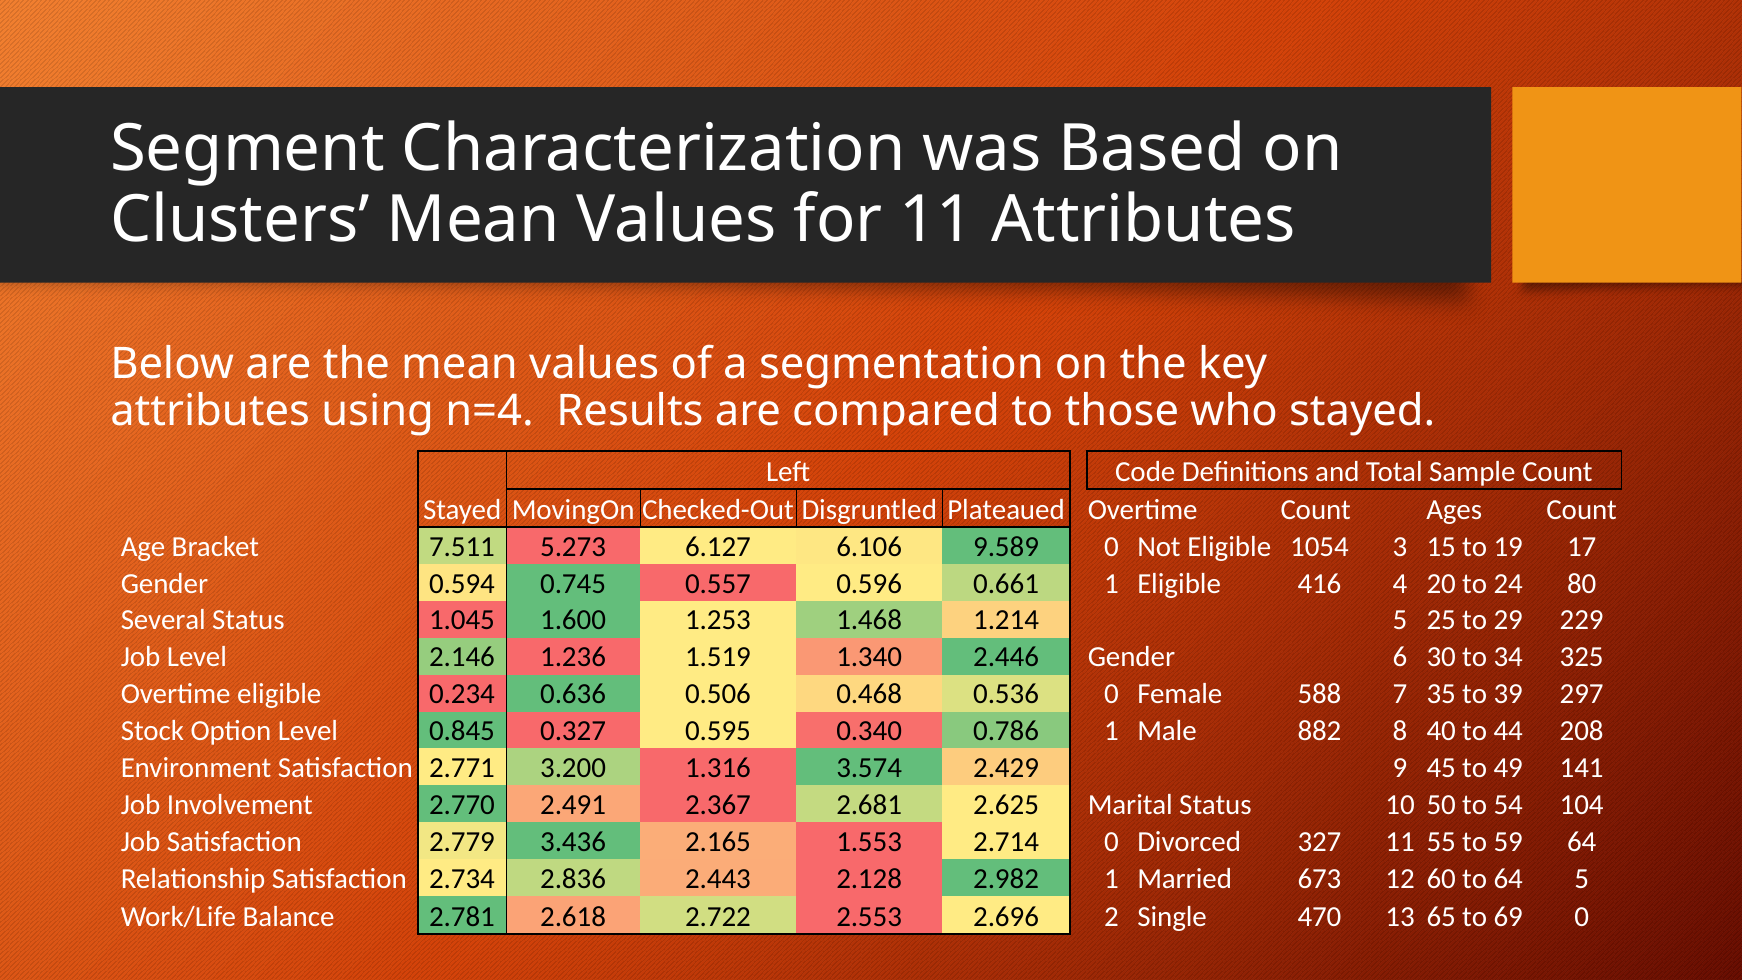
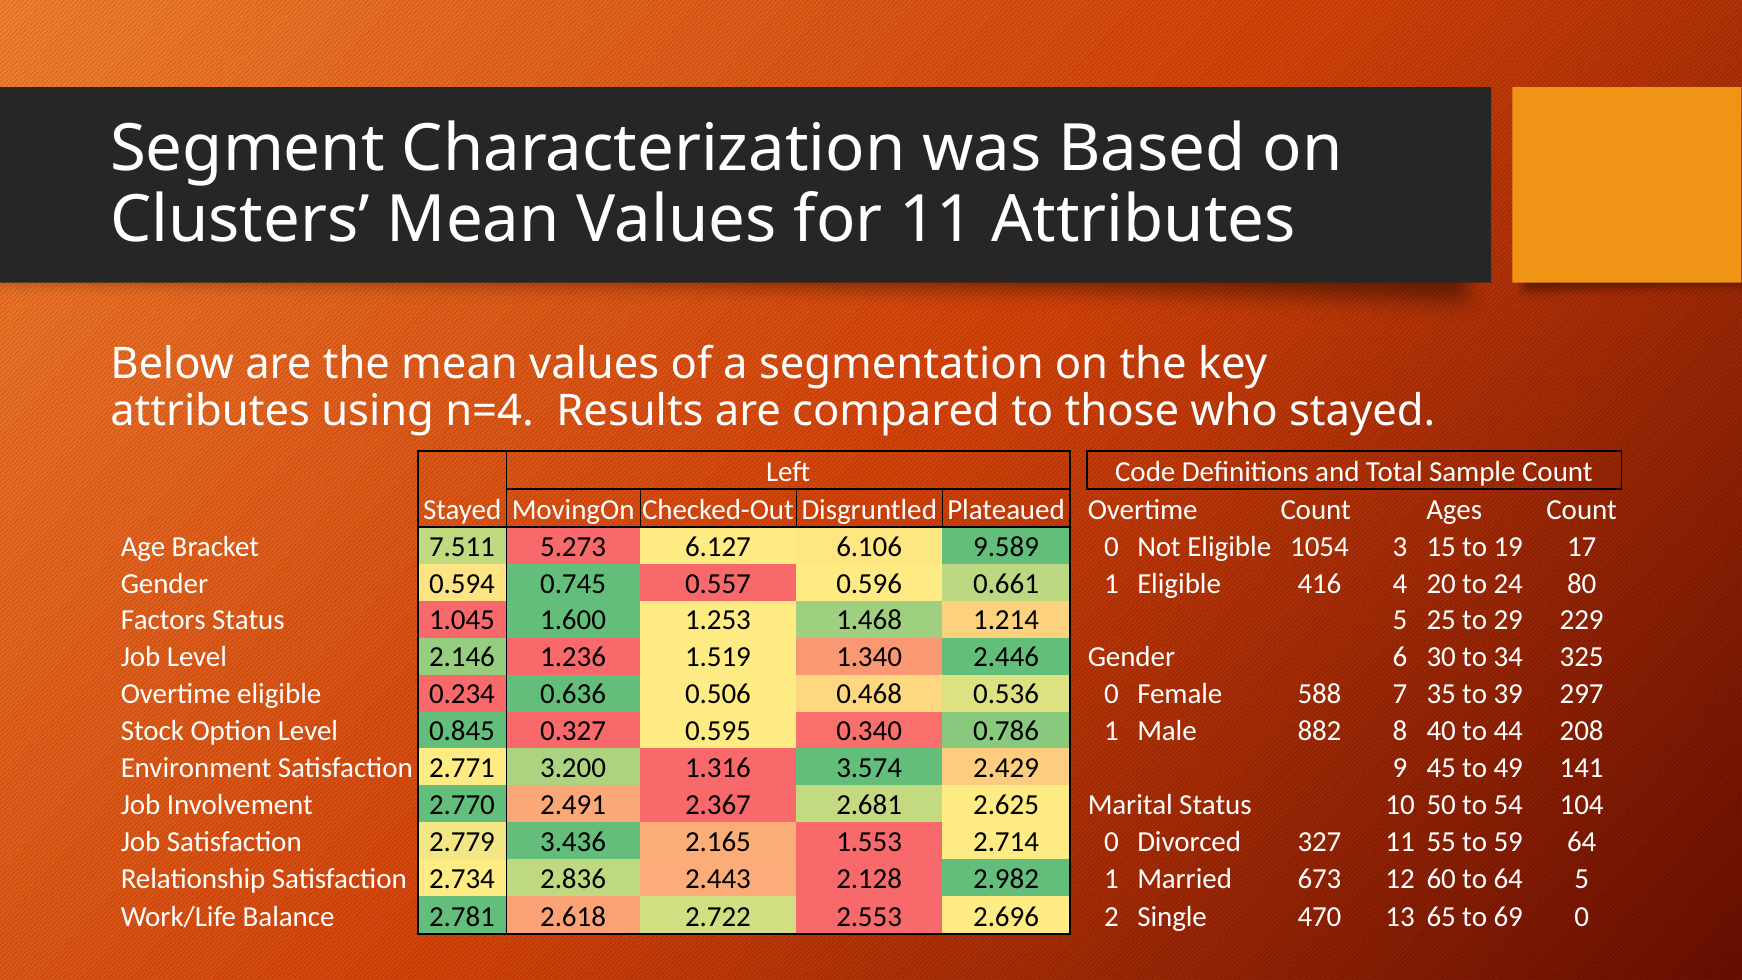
Several: Several -> Factors
